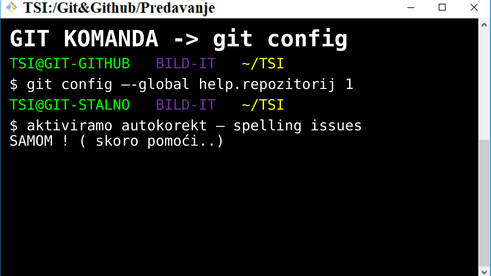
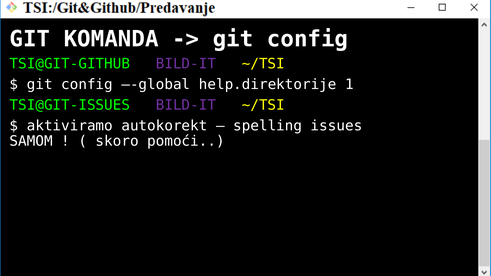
help.repozitorij: help.repozitorij -> help.direktorije
TSI@GIT-STALNO: TSI@GIT-STALNO -> TSI@GIT-ISSUES
